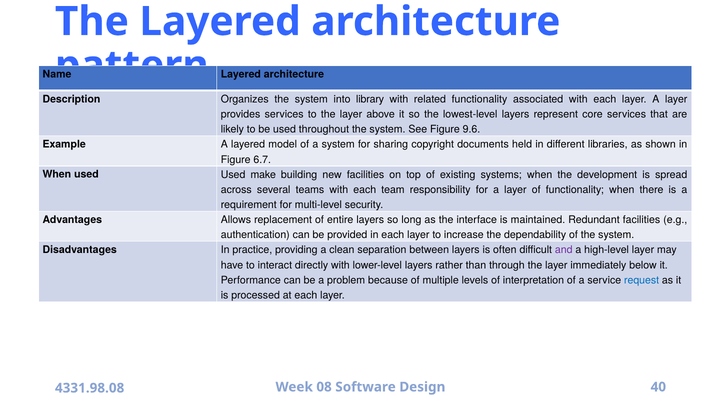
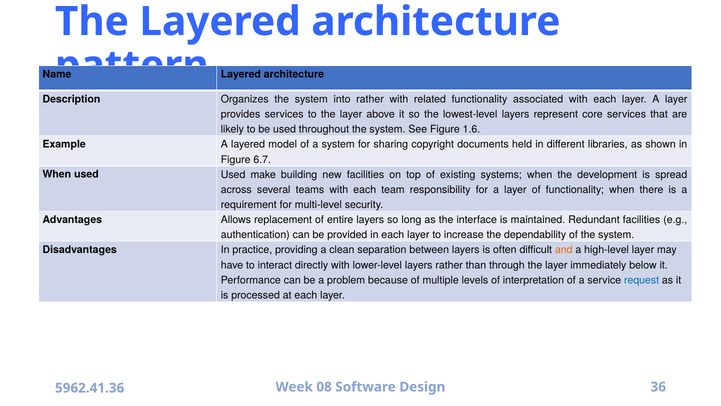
into library: library -> rather
9.6: 9.6 -> 1.6
and colour: purple -> orange
40: 40 -> 36
4331.98.08: 4331.98.08 -> 5962.41.36
